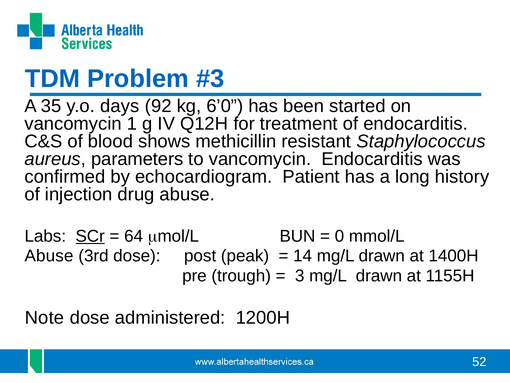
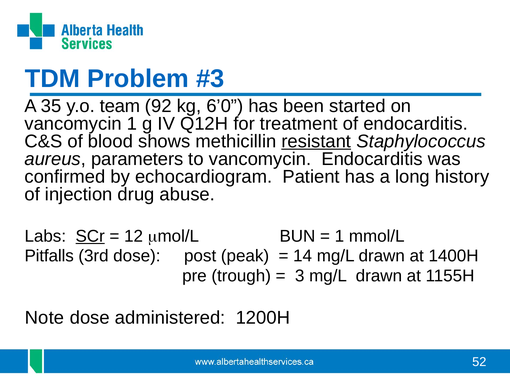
days: days -> team
resistant underline: none -> present
64: 64 -> 12
0 at (339, 236): 0 -> 1
Abuse at (49, 256): Abuse -> Pitfalls
